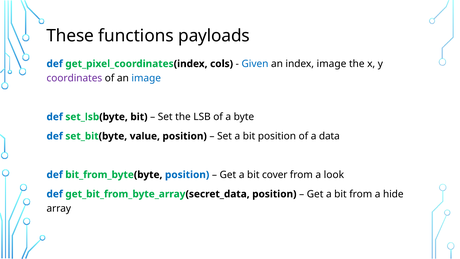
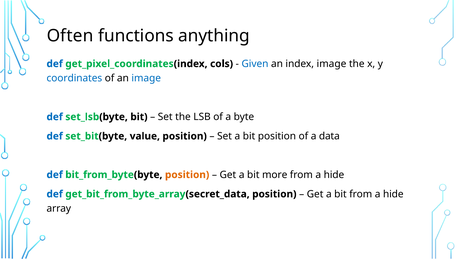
These: These -> Often
payloads: payloads -> anything
coordinates colour: purple -> blue
position at (187, 175) colour: blue -> orange
cover: cover -> more
look at (334, 175): look -> hide
